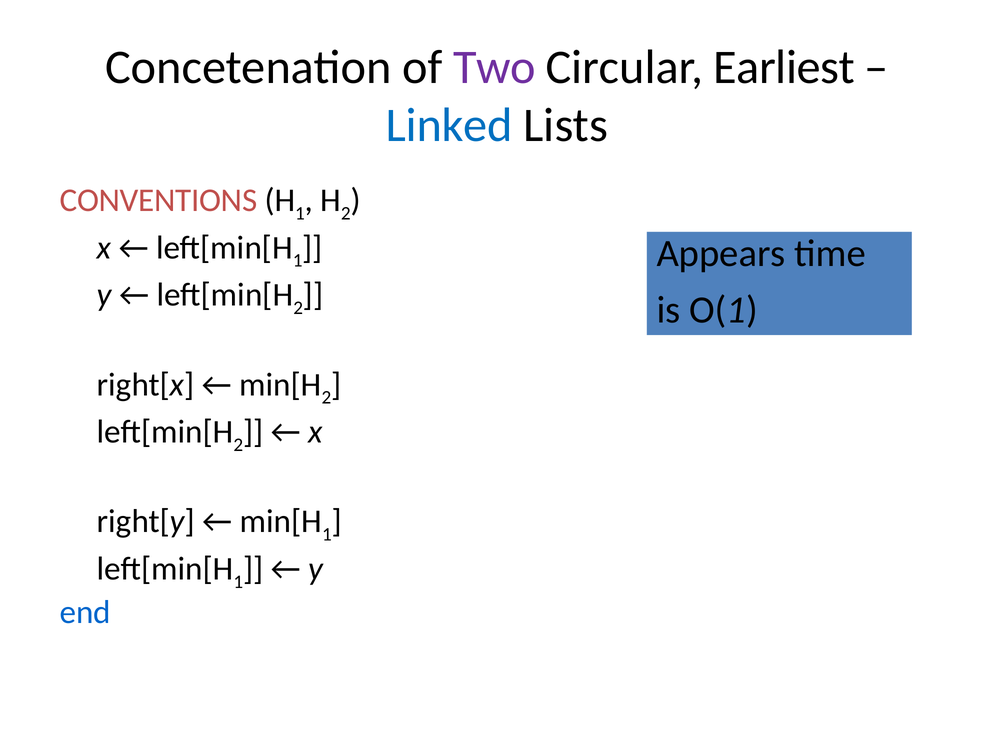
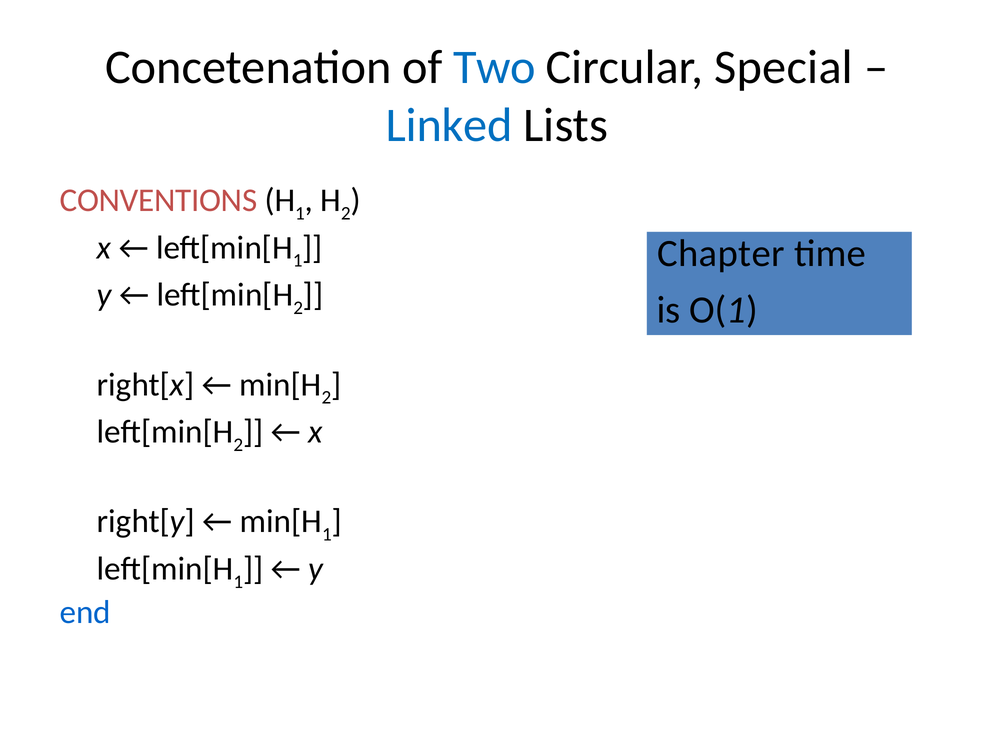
Two colour: purple -> blue
Earliest: Earliest -> Special
Appears: Appears -> Chapter
